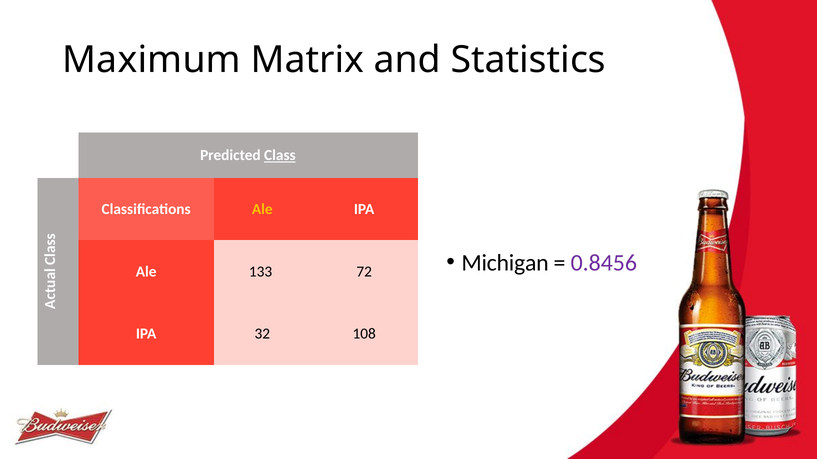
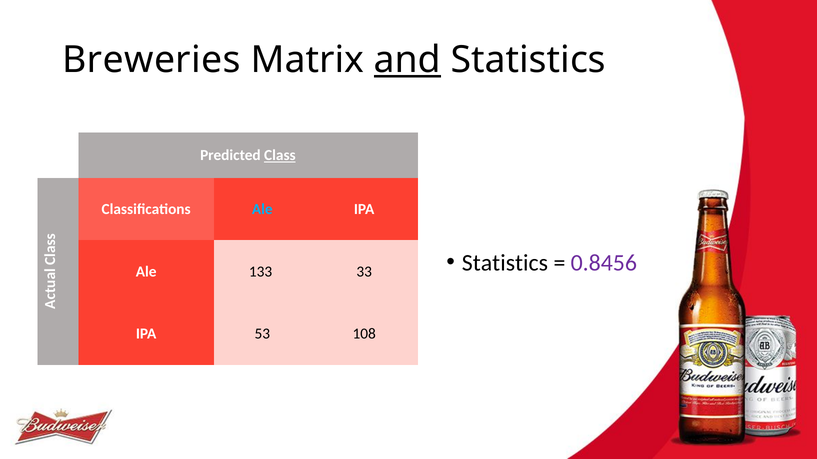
Maximum: Maximum -> Breweries
and underline: none -> present
Ale at (262, 209) colour: yellow -> light blue
Michigan at (505, 263): Michigan -> Statistics
72: 72 -> 33
32: 32 -> 53
